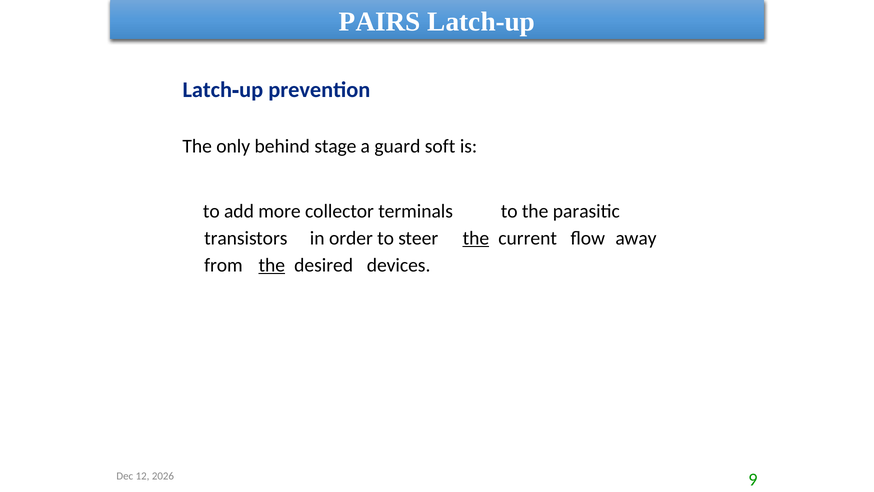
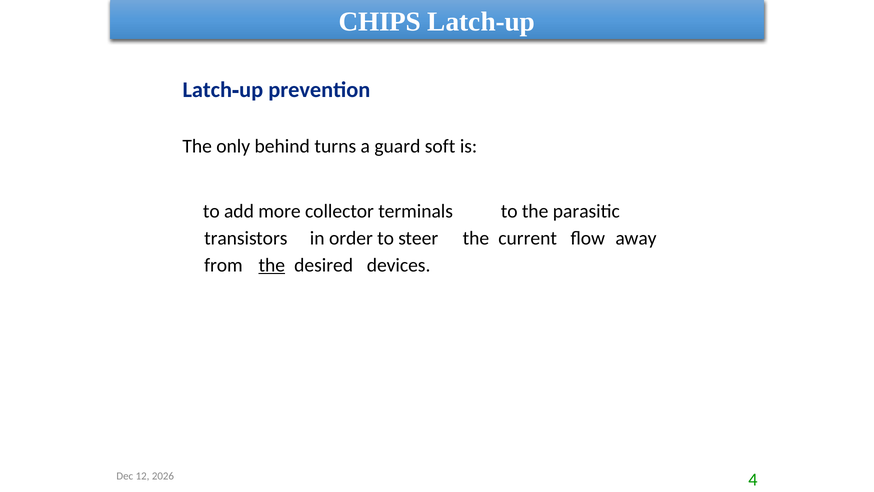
PAIRS: PAIRS -> CHIPS
stage: stage -> turns
the at (476, 238) underline: present -> none
9: 9 -> 4
